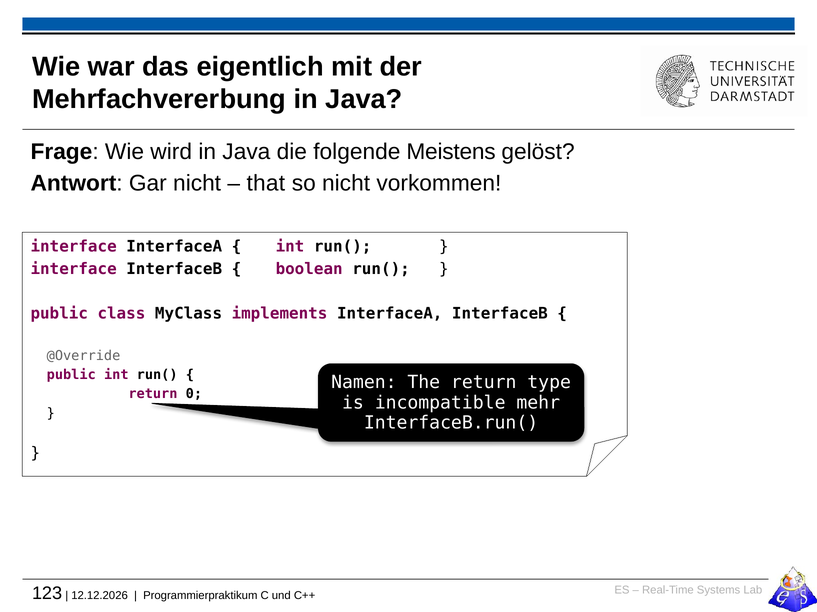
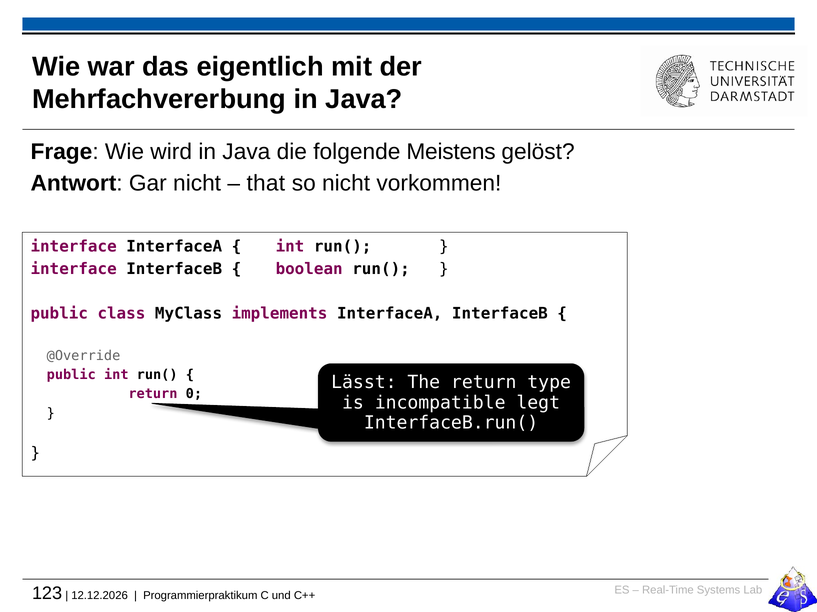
Namen: Namen -> Lässt
mehr: mehr -> legt
